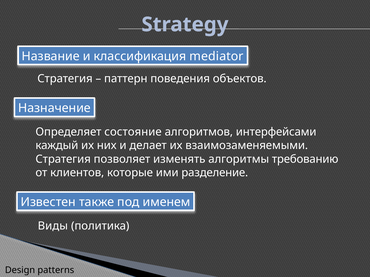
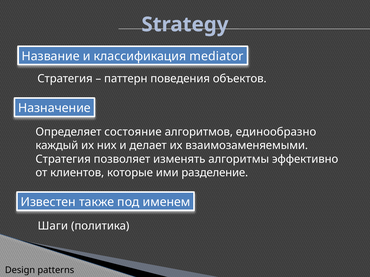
интерфейсами: интерфейсами -> единообразно
требованию: требованию -> эффективно
Виды: Виды -> Шаги
